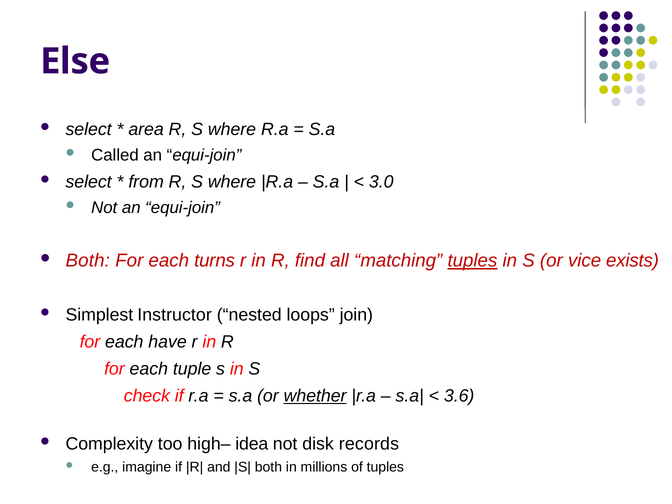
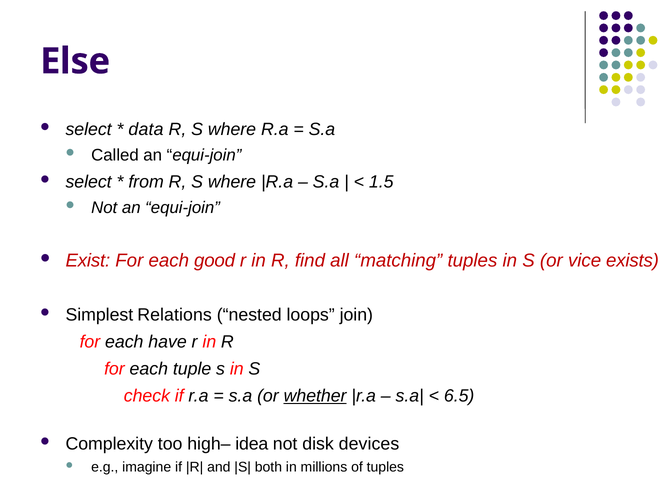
area: area -> data
3.0: 3.0 -> 1.5
Both at (88, 261): Both -> Exist
turns: turns -> good
tuples at (472, 261) underline: present -> none
Instructor: Instructor -> Relations
3.6: 3.6 -> 6.5
records: records -> devices
